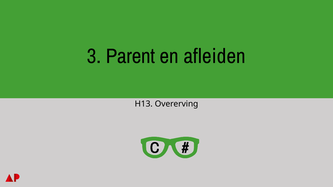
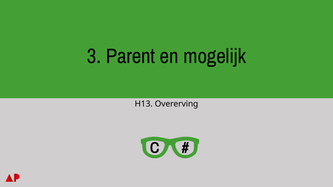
afleiden: afleiden -> mogelijk
